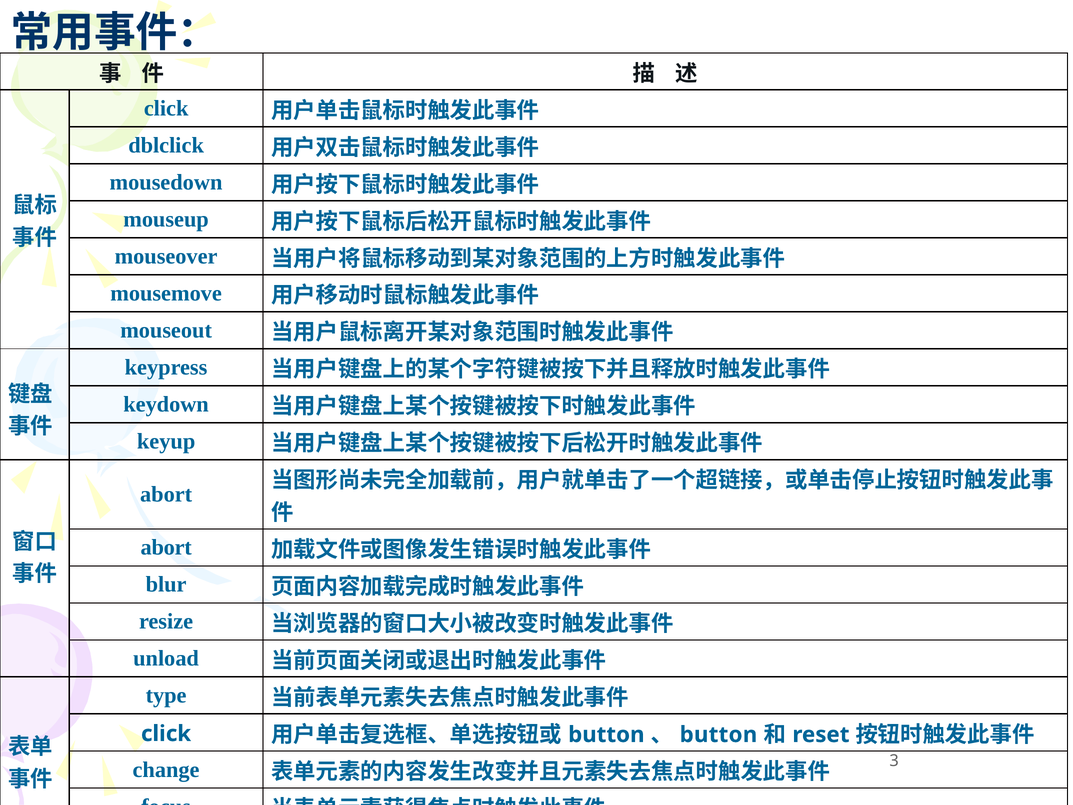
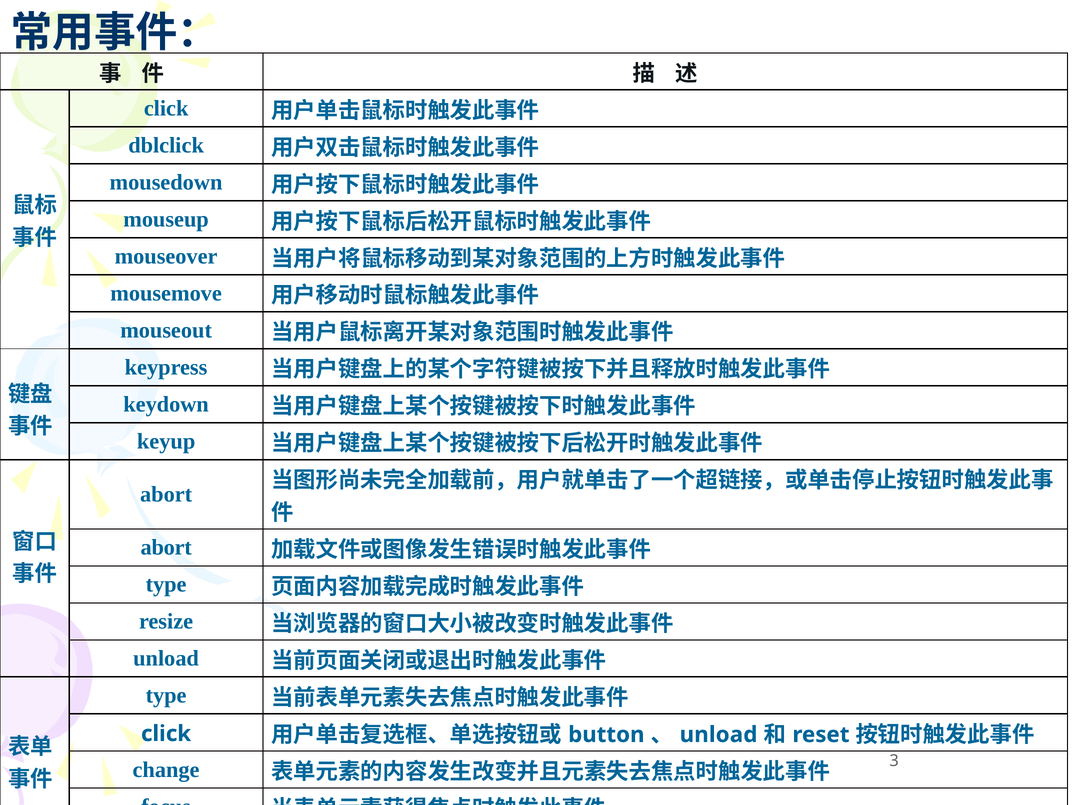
blur at (166, 584): blur -> type
button at (718, 734): button -> unload
